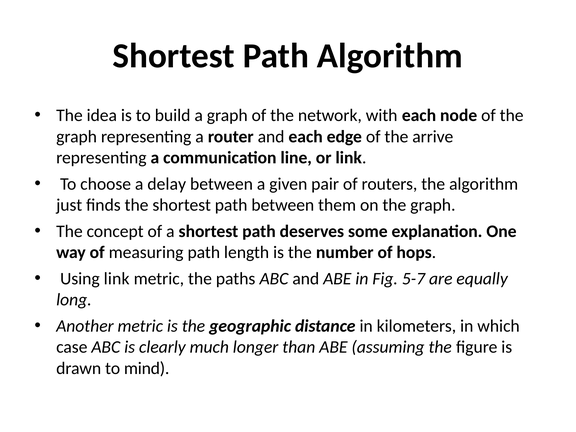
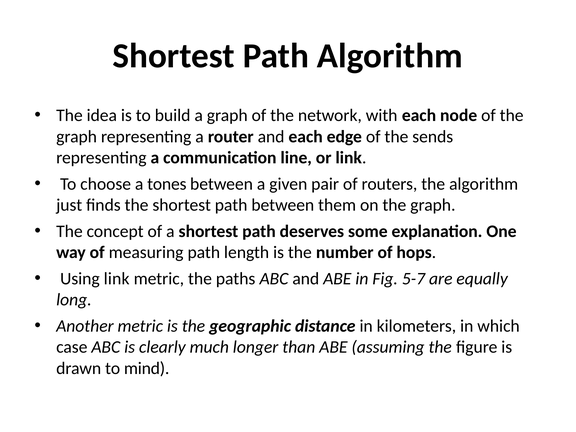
arrive: arrive -> sends
delay: delay -> tones
